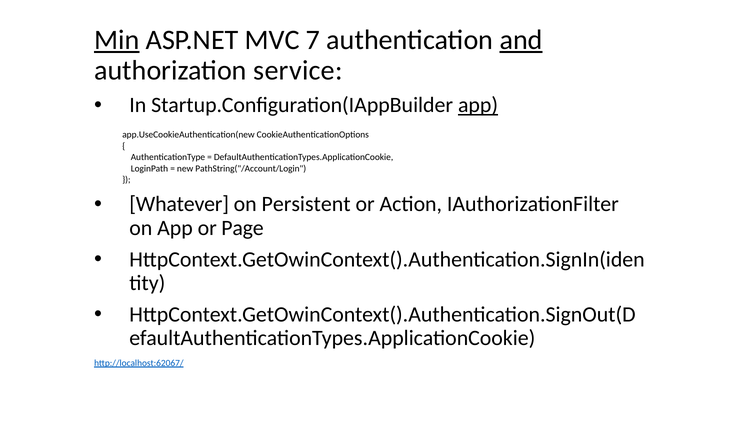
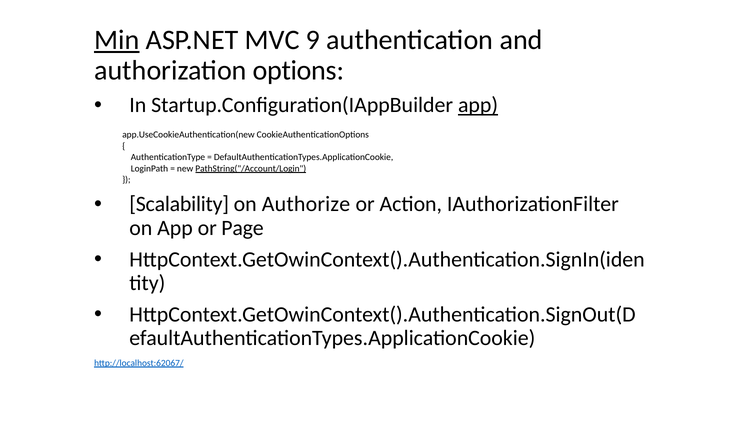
7: 7 -> 9
and underline: present -> none
service: service -> options
PathString("/Account/Login underline: none -> present
Whatever: Whatever -> Scalability
Persistent: Persistent -> Authorize
